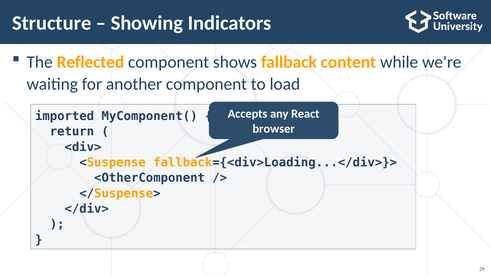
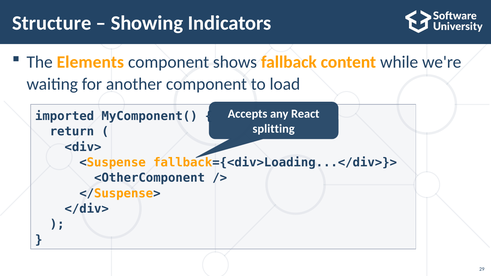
Reflected: Reflected -> Elements
browser: browser -> splitting
